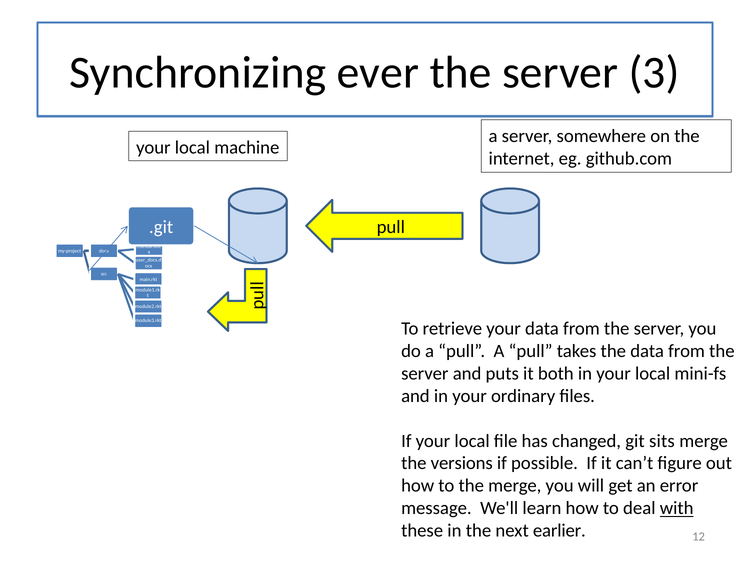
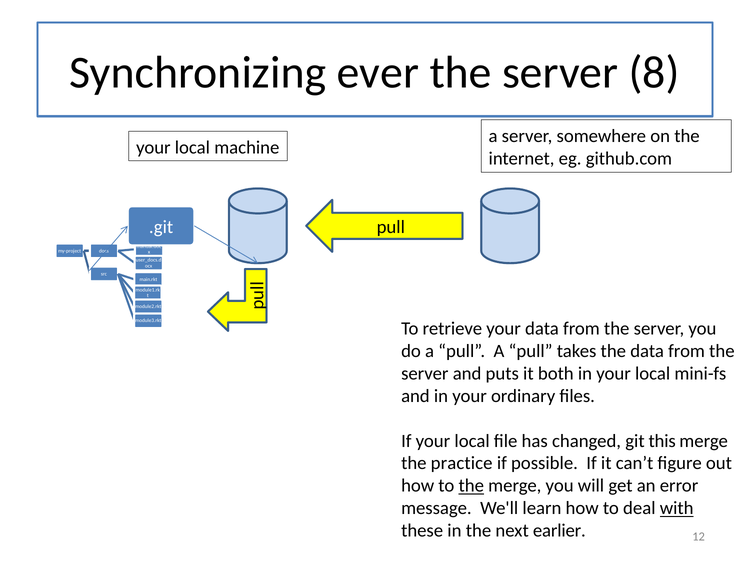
3: 3 -> 8
sits: sits -> this
versions: versions -> practice
the at (471, 486) underline: none -> present
